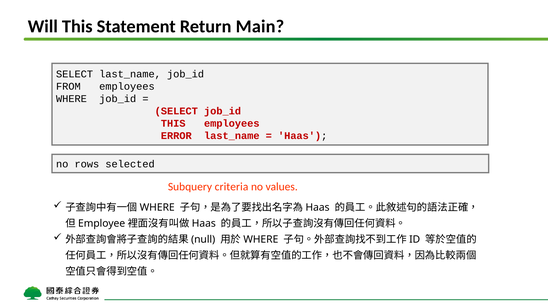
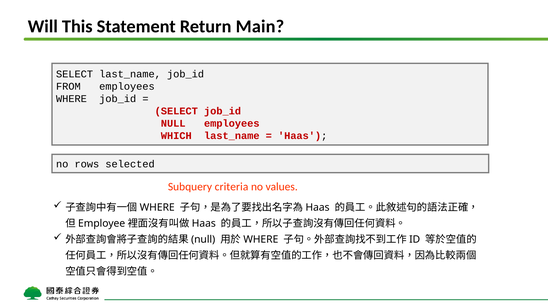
THIS at (173, 123): THIS -> NULL
ERROR: ERROR -> WHICH
